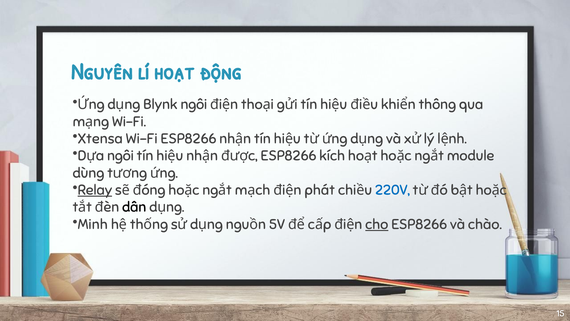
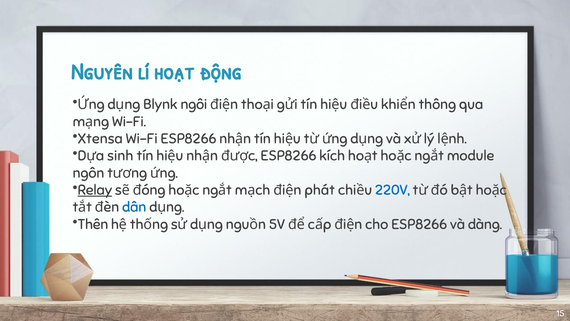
ngôi at (120, 156): ngôi -> sinh
dùng: dùng -> ngôn
dân colour: black -> blue
Minh: Minh -> Thên
cho underline: present -> none
chào: chào -> dàng
